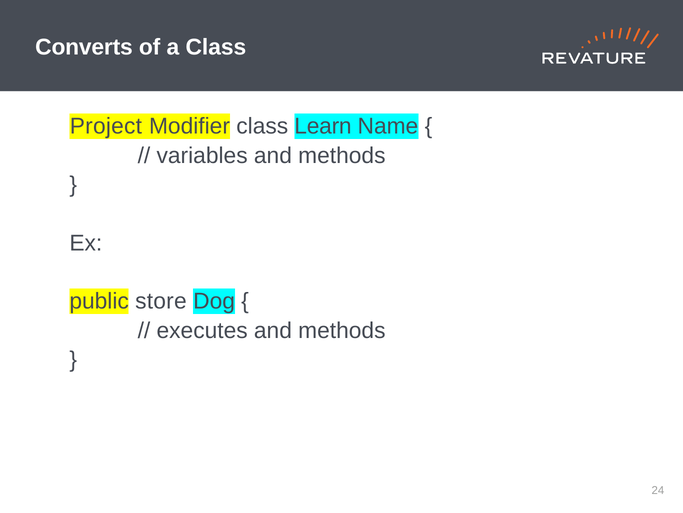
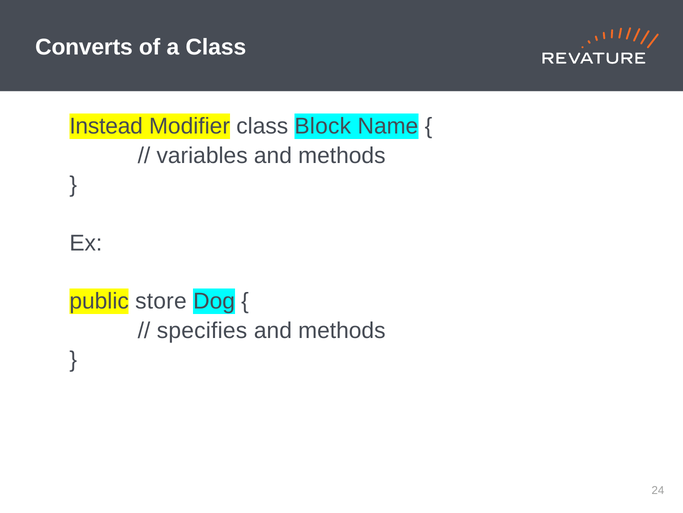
Project: Project -> Instead
Learn: Learn -> Block
executes: executes -> specifies
